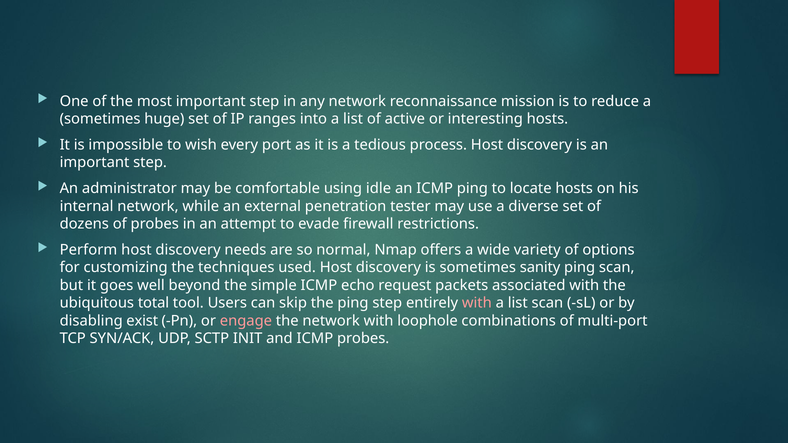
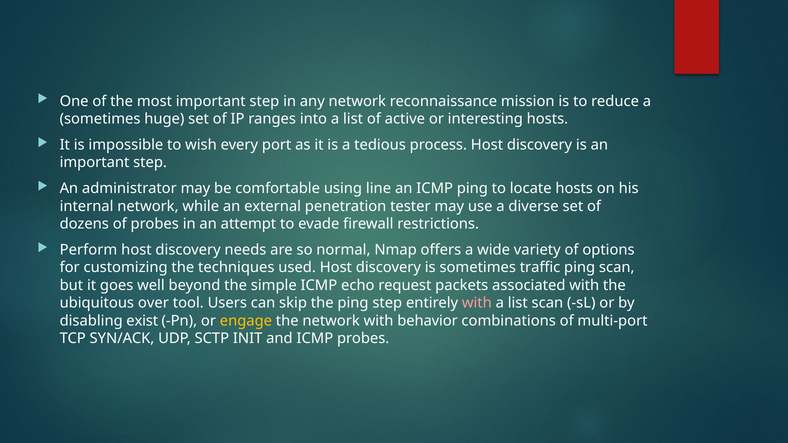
idle: idle -> line
sanity: sanity -> traffic
total: total -> over
engage colour: pink -> yellow
loophole: loophole -> behavior
